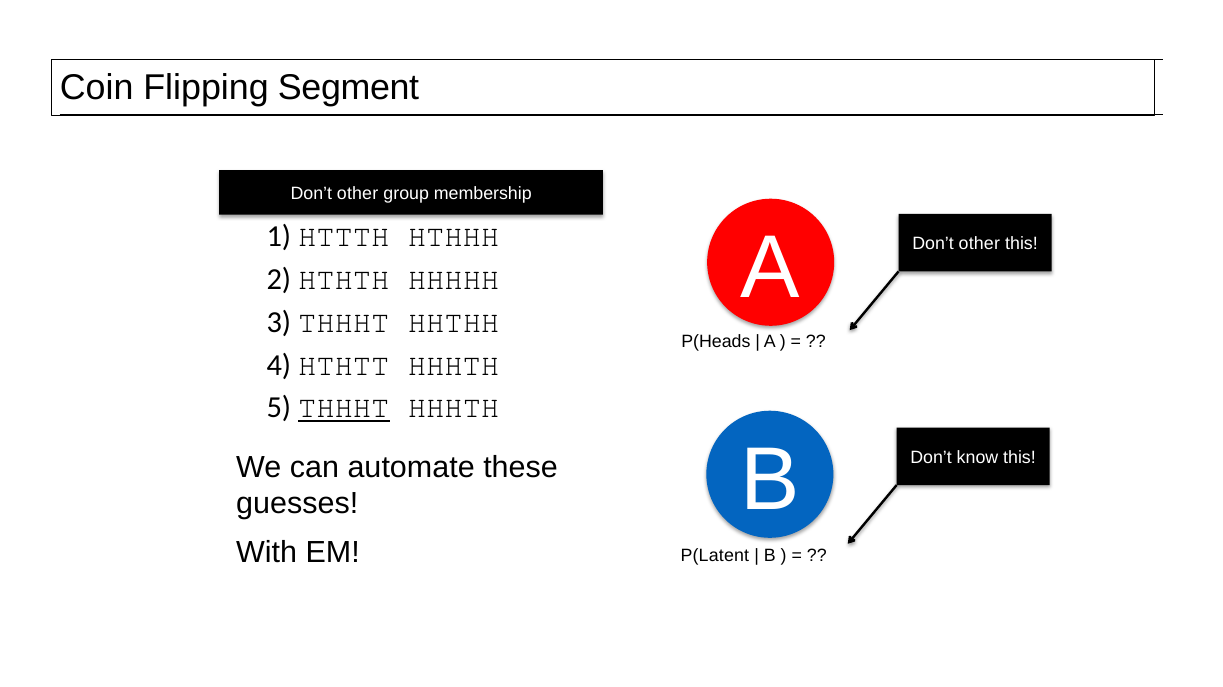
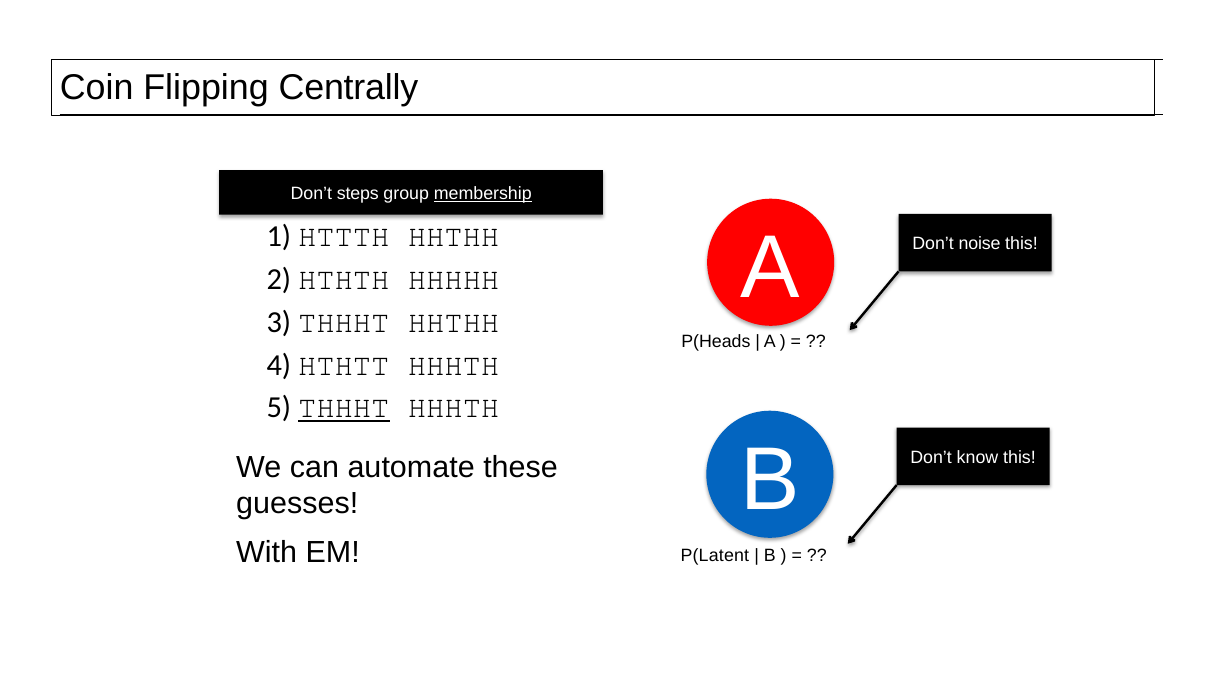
Segment: Segment -> Centrally
other at (358, 194): other -> steps
membership underline: none -> present
HTTTH HTHHH: HTHHH -> HHTHH
other at (979, 244): other -> noise
